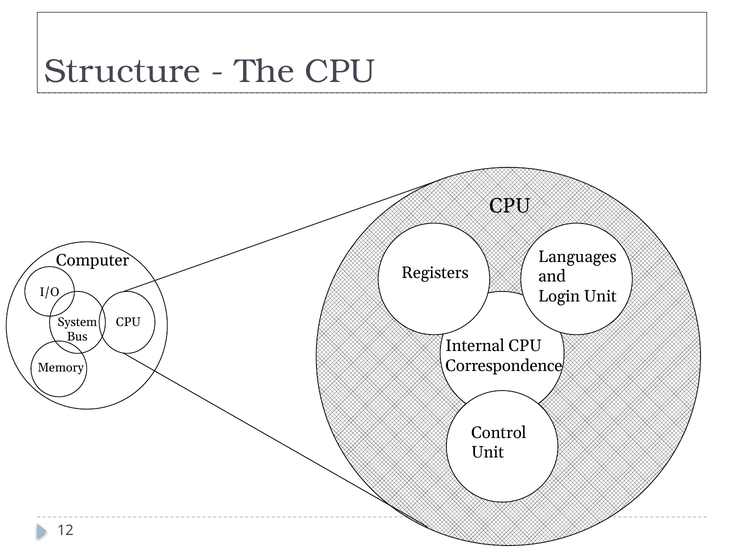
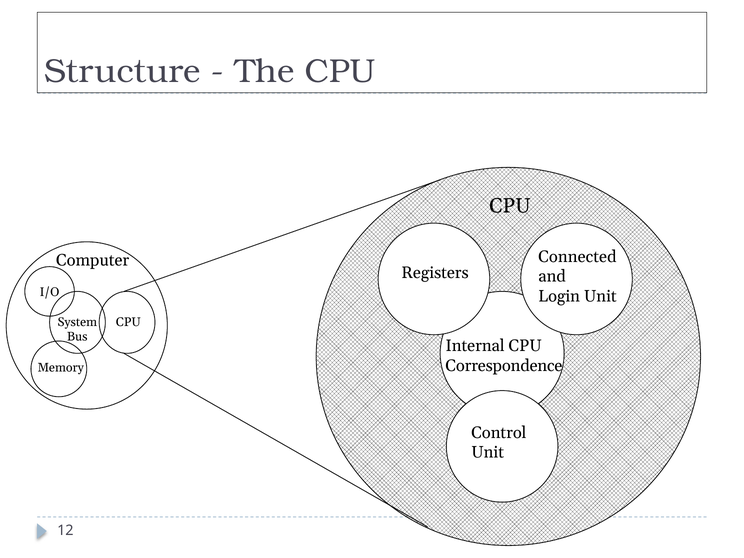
Languages: Languages -> Connected
